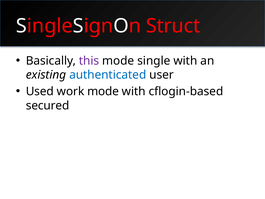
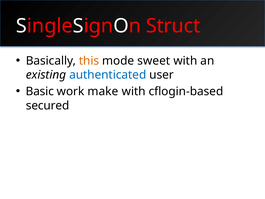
this colour: purple -> orange
single: single -> sweet
Used: Used -> Basic
work mode: mode -> make
